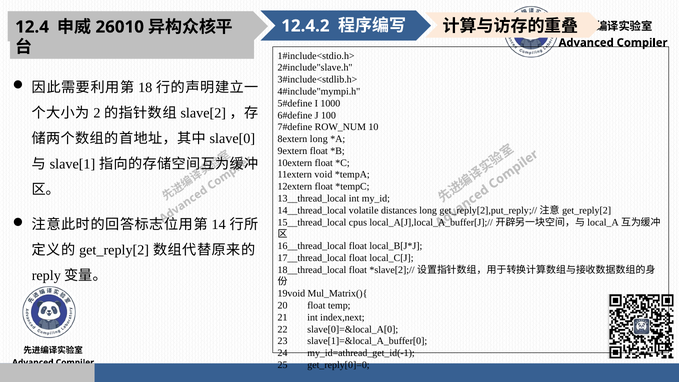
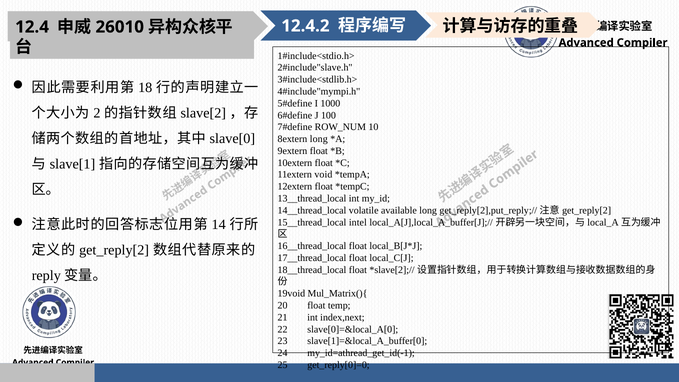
distances: distances -> available
cpus: cpus -> intel
